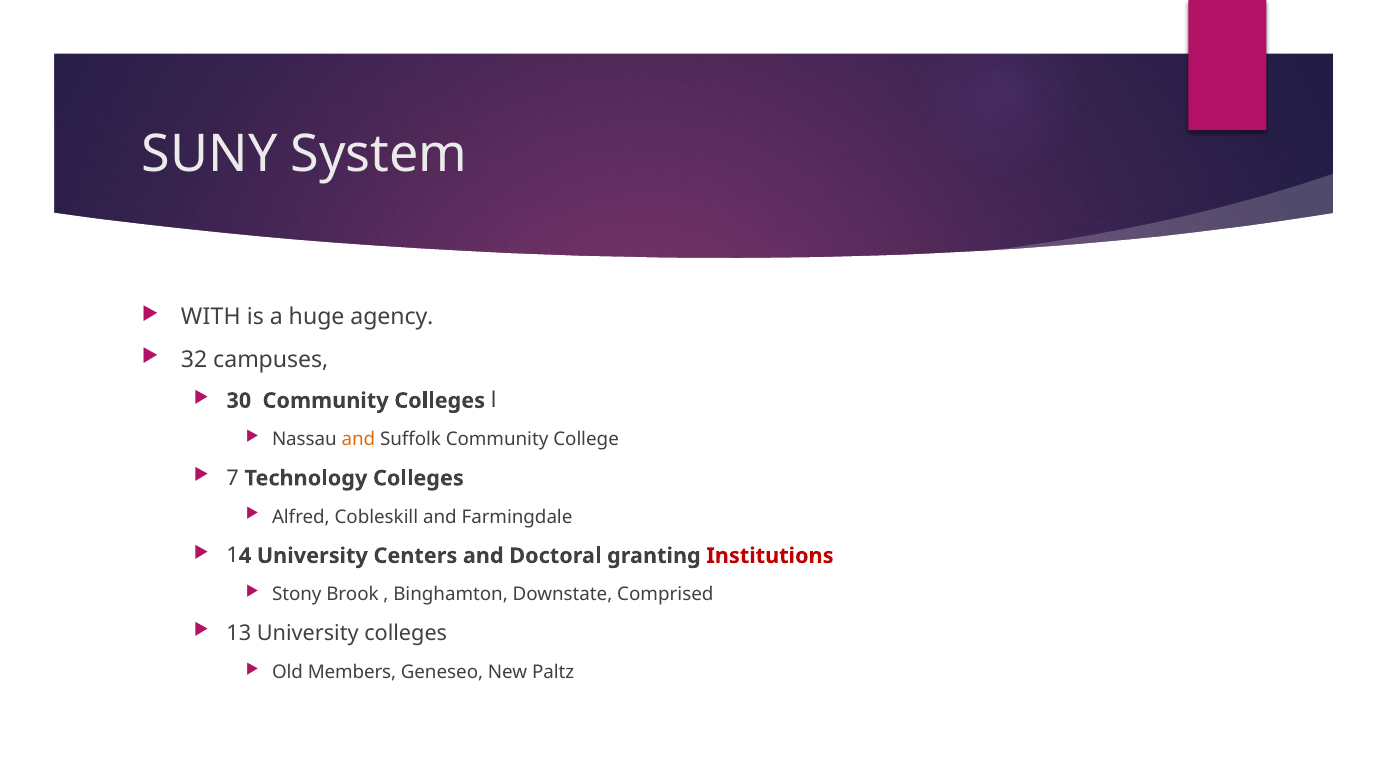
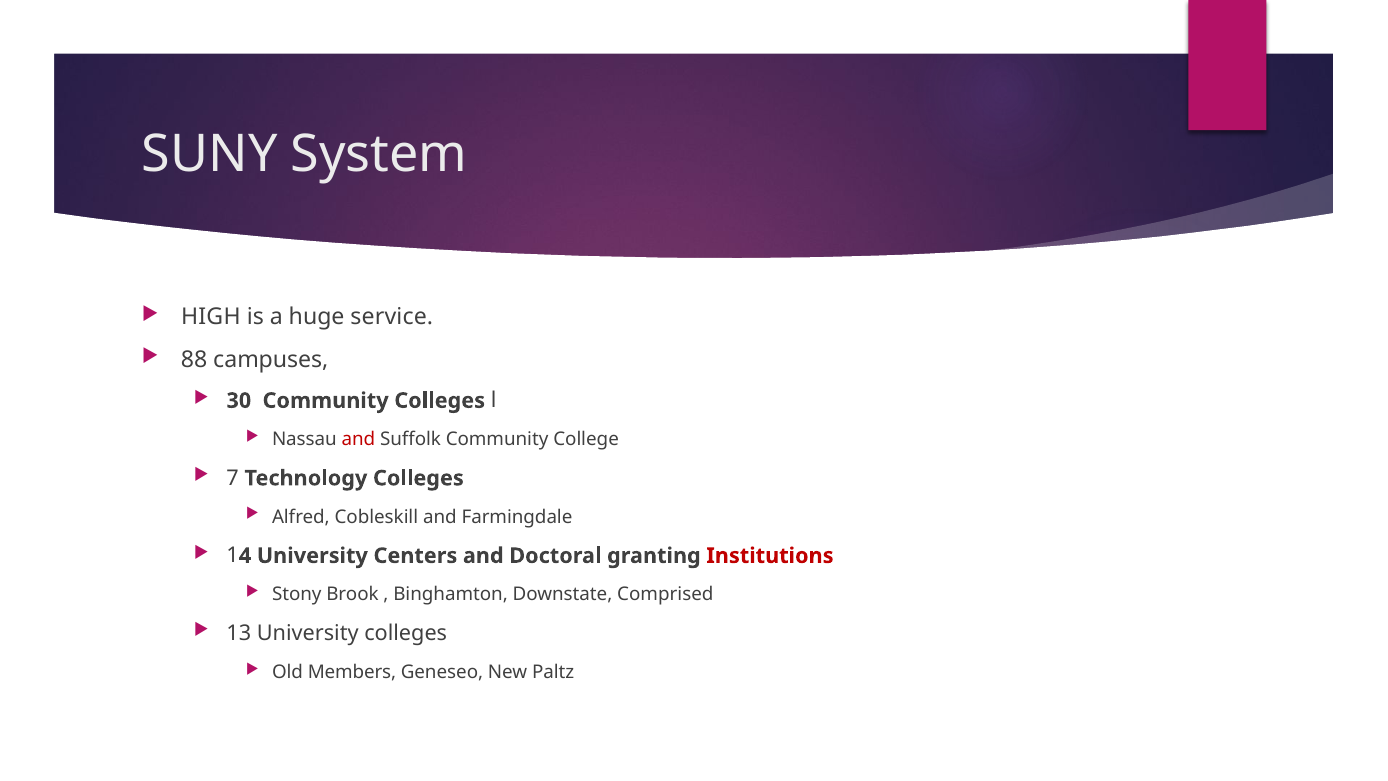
WITH: WITH -> HIGH
agency: agency -> service
32: 32 -> 88
and at (358, 439) colour: orange -> red
